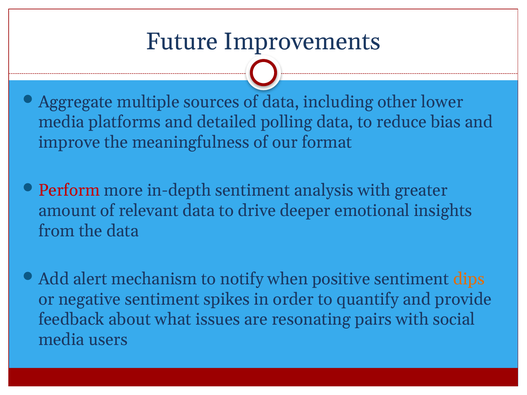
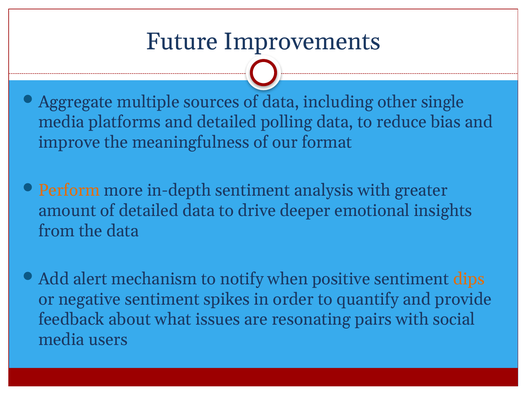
lower: lower -> single
Perform colour: red -> orange
of relevant: relevant -> detailed
